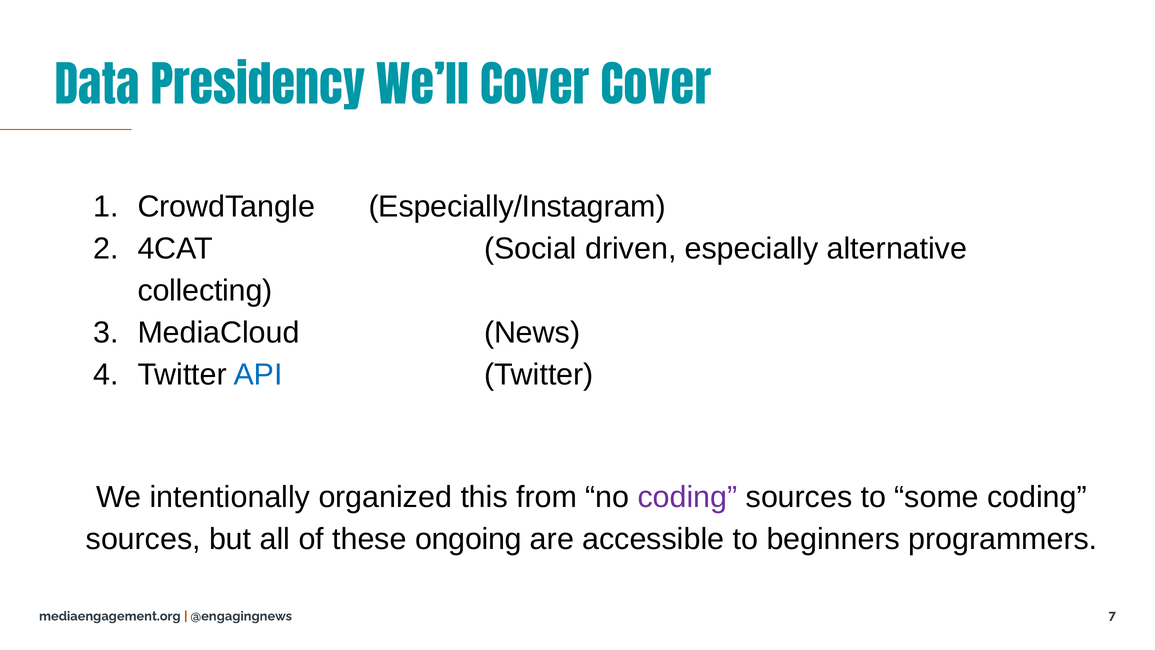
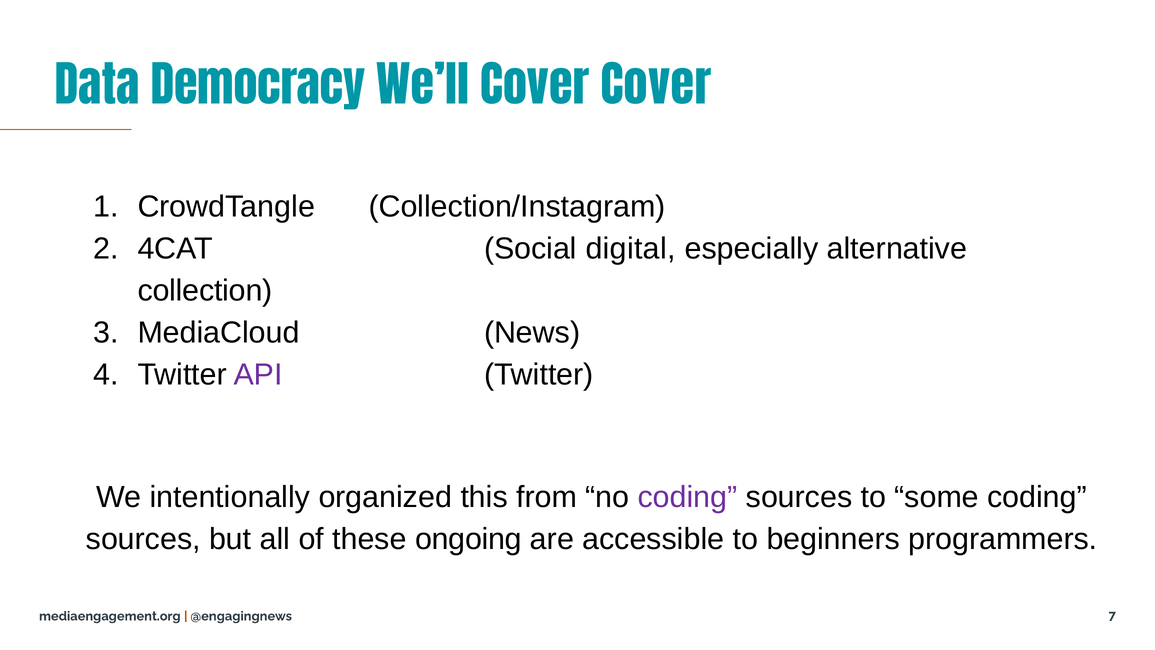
Presidency: Presidency -> Democracy
Especially/Instagram: Especially/Instagram -> Collection/Instagram
driven: driven -> digital
collecting: collecting -> collection
API colour: blue -> purple
